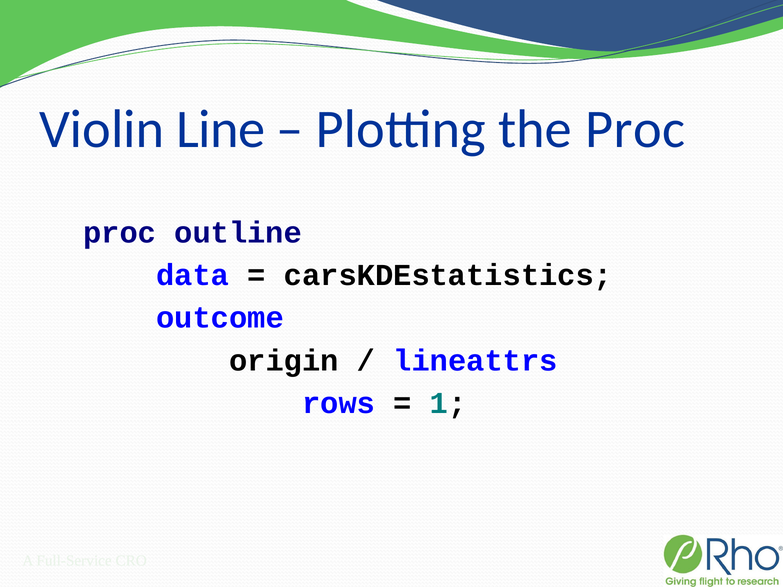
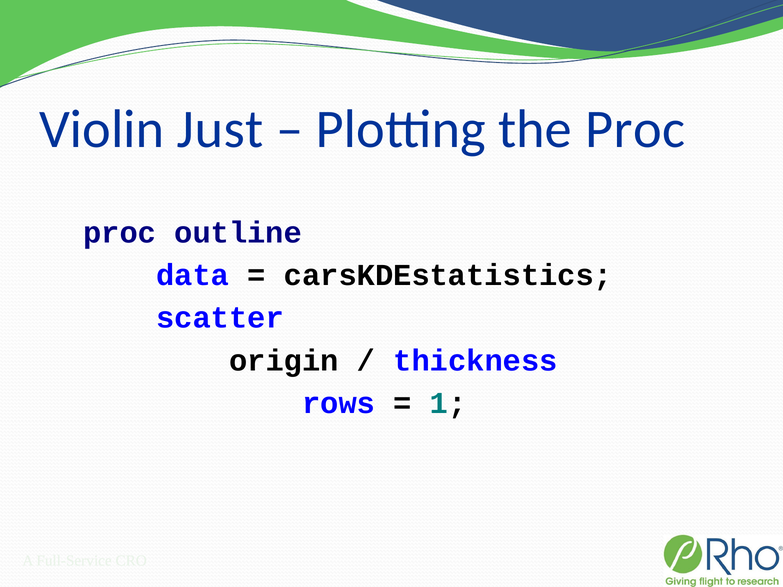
Line: Line -> Just
outcome: outcome -> scatter
lineattrs: lineattrs -> thickness
